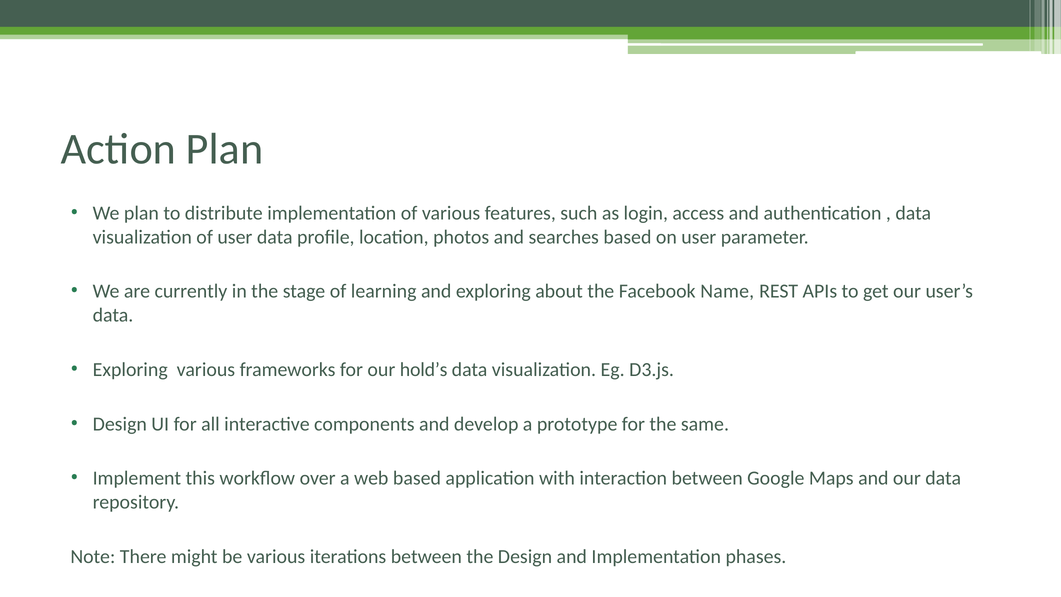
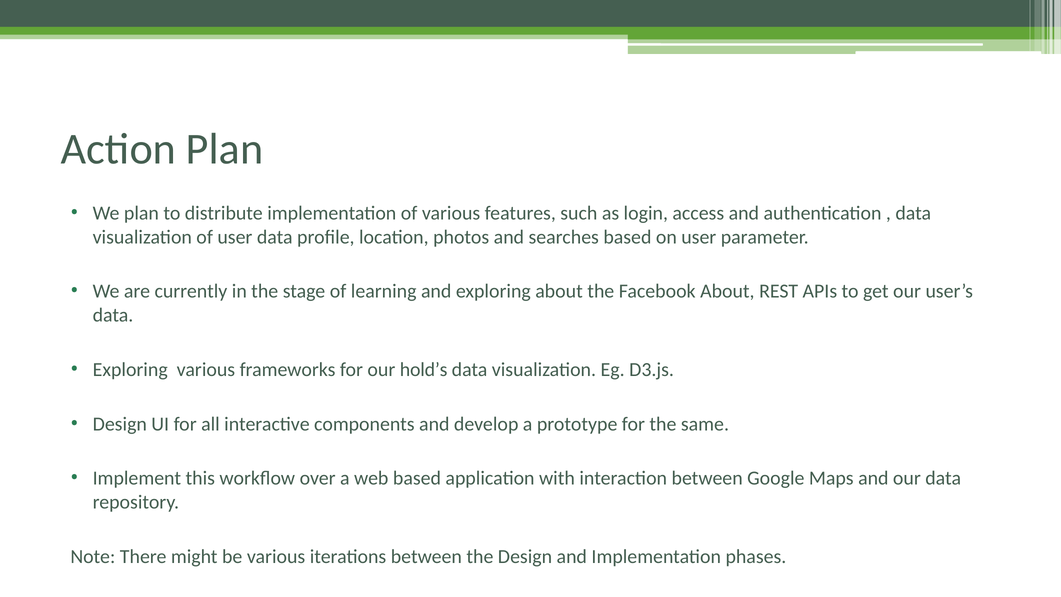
Facebook Name: Name -> About
